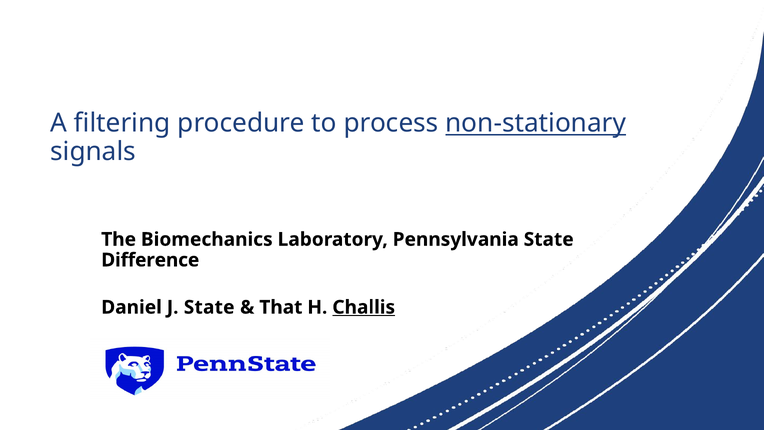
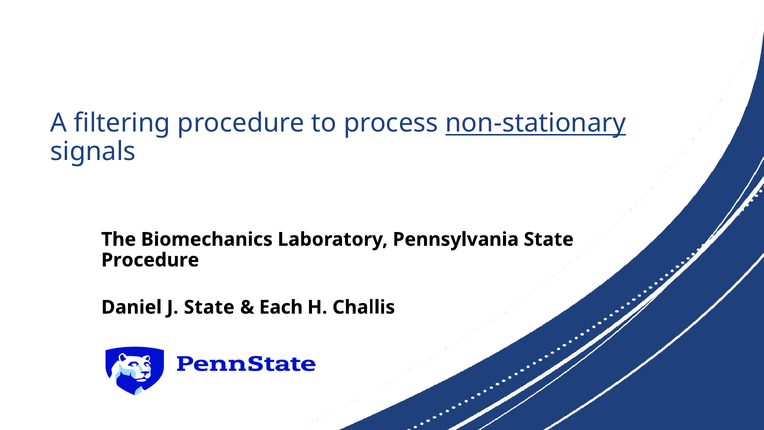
Difference at (150, 260): Difference -> Procedure
That: That -> Each
Challis underline: present -> none
